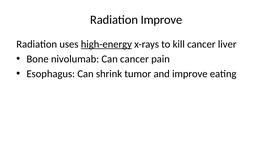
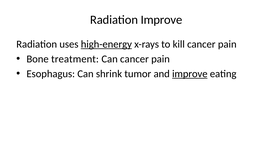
kill cancer liver: liver -> pain
nivolumab: nivolumab -> treatment
improve at (190, 74) underline: none -> present
